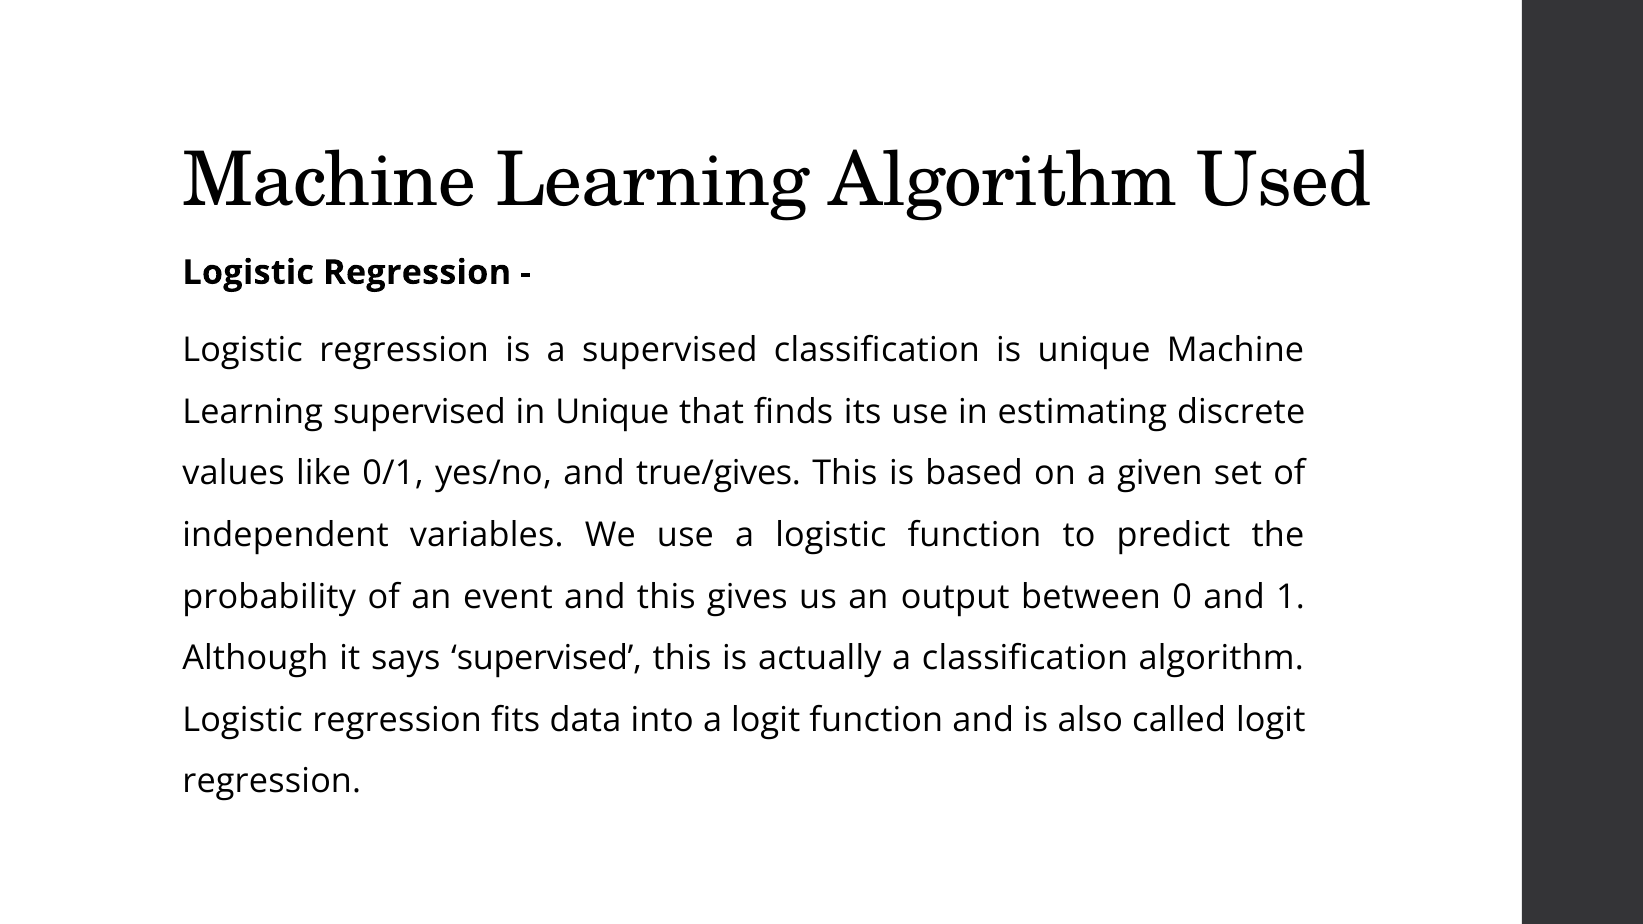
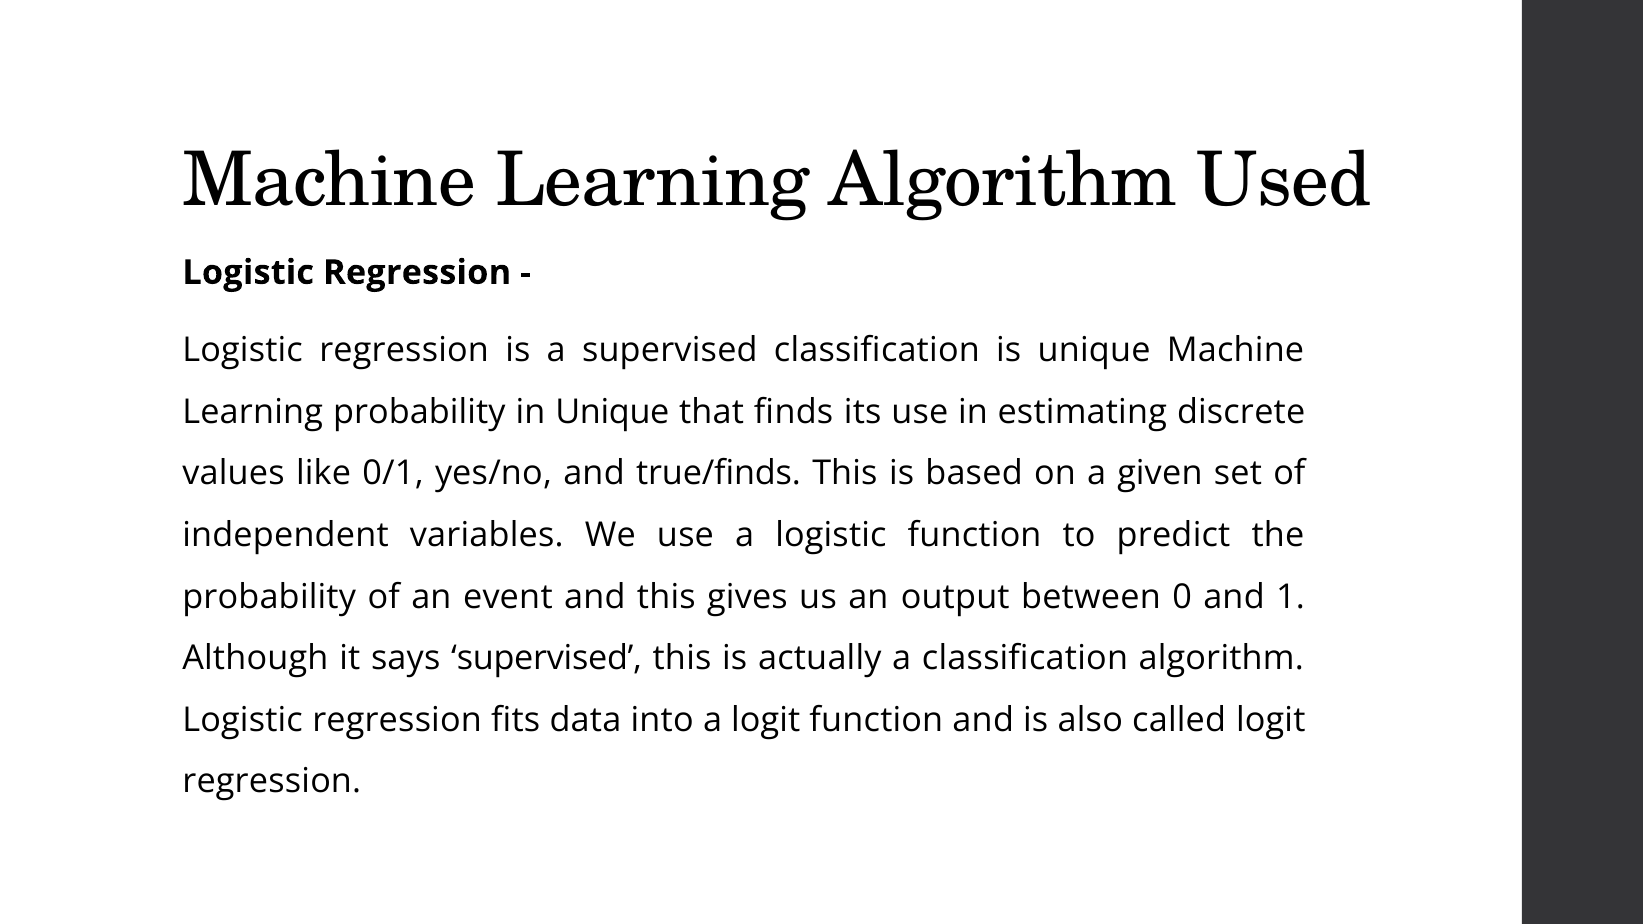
Learning supervised: supervised -> probability
true/gives: true/gives -> true/finds
